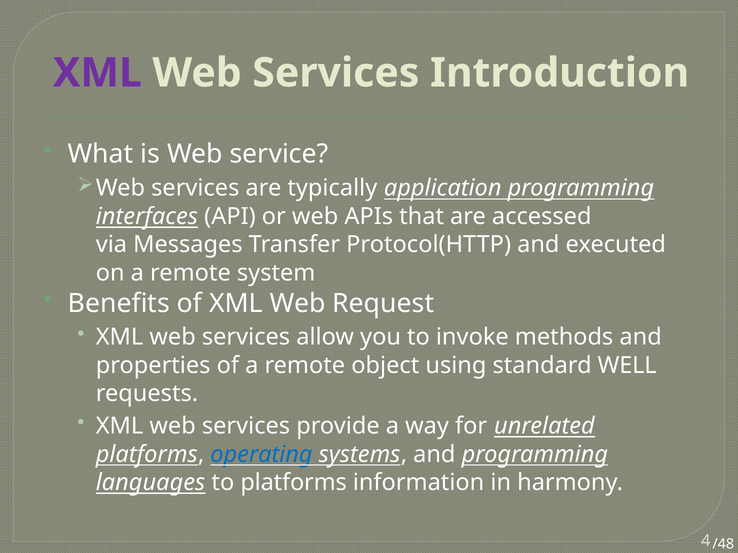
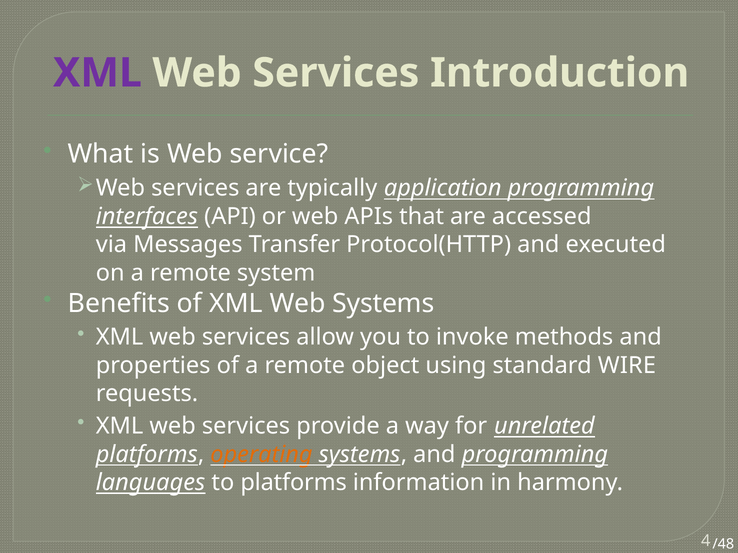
Web Request: Request -> Systems
WELL: WELL -> WIRE
operating colour: blue -> orange
